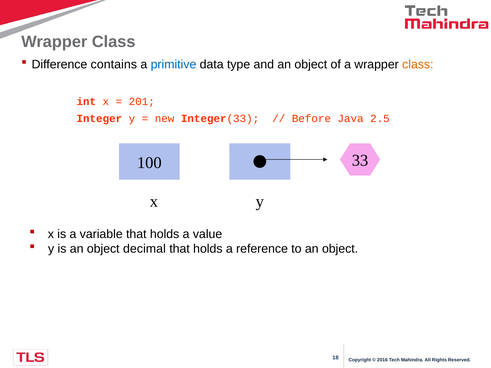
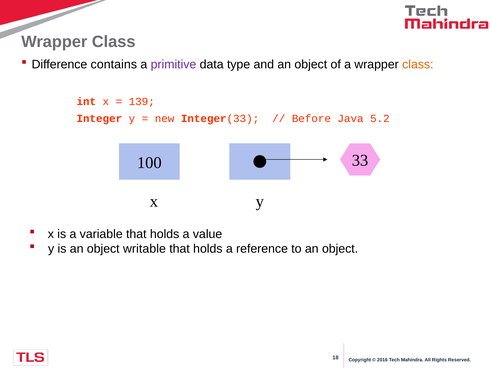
primitive colour: blue -> purple
201: 201 -> 139
2.5: 2.5 -> 5.2
decimal: decimal -> writable
